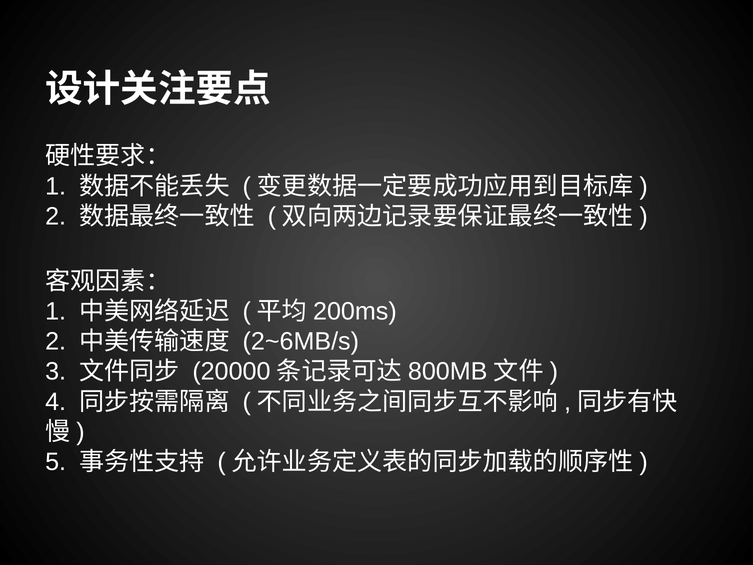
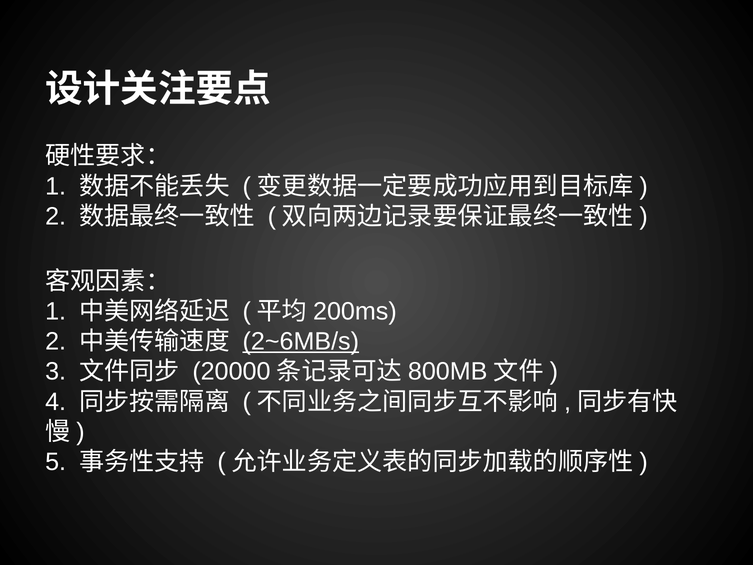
2~6MB/s underline: none -> present
